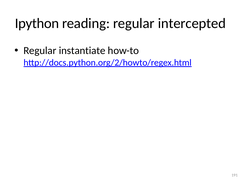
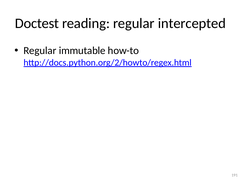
Ipython: Ipython -> Doctest
instantiate: instantiate -> immutable
